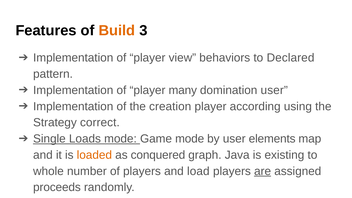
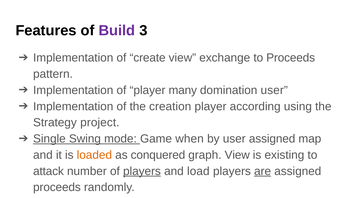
Build colour: orange -> purple
player at (148, 58): player -> create
behaviors: behaviors -> exchange
to Declared: Declared -> Proceeds
correct: correct -> project
Loads: Loads -> Swing
Game mode: mode -> when
user elements: elements -> assigned
graph Java: Java -> View
whole: whole -> attack
players at (142, 171) underline: none -> present
